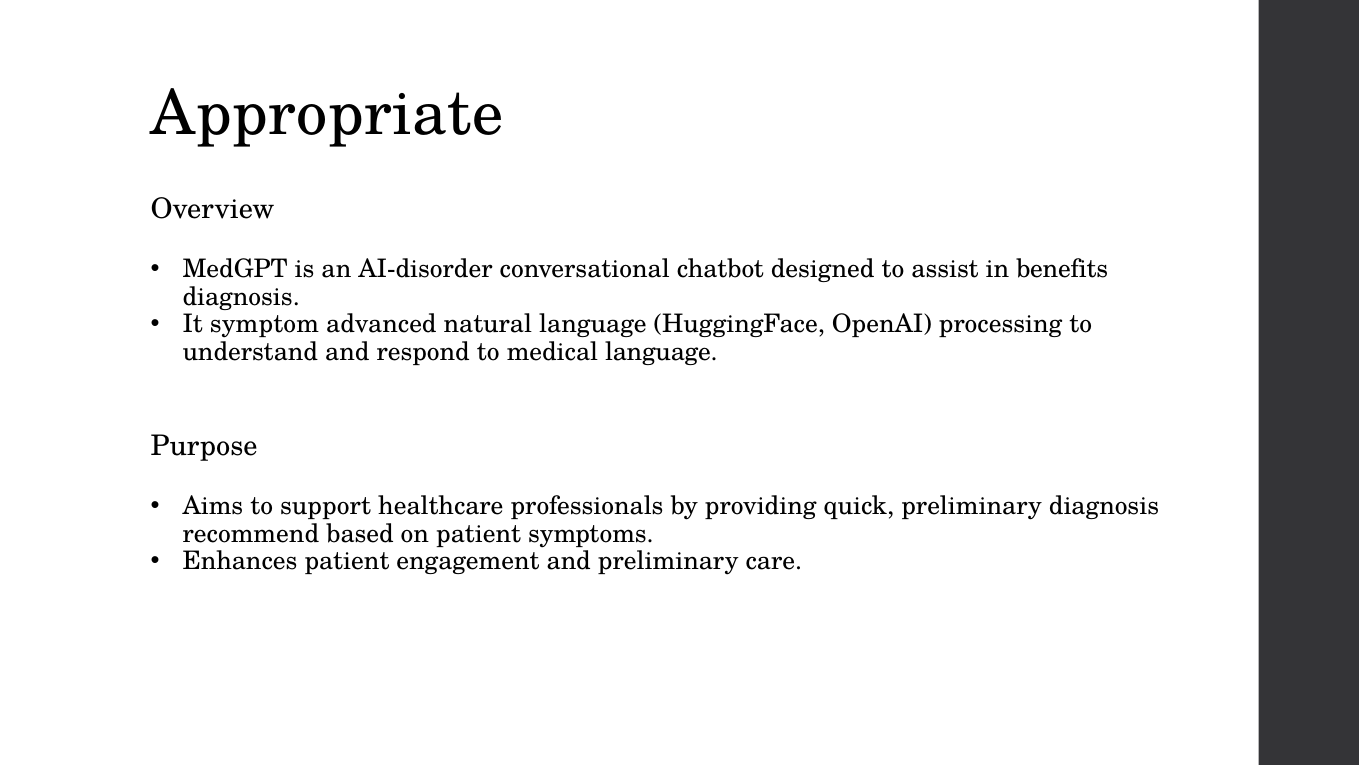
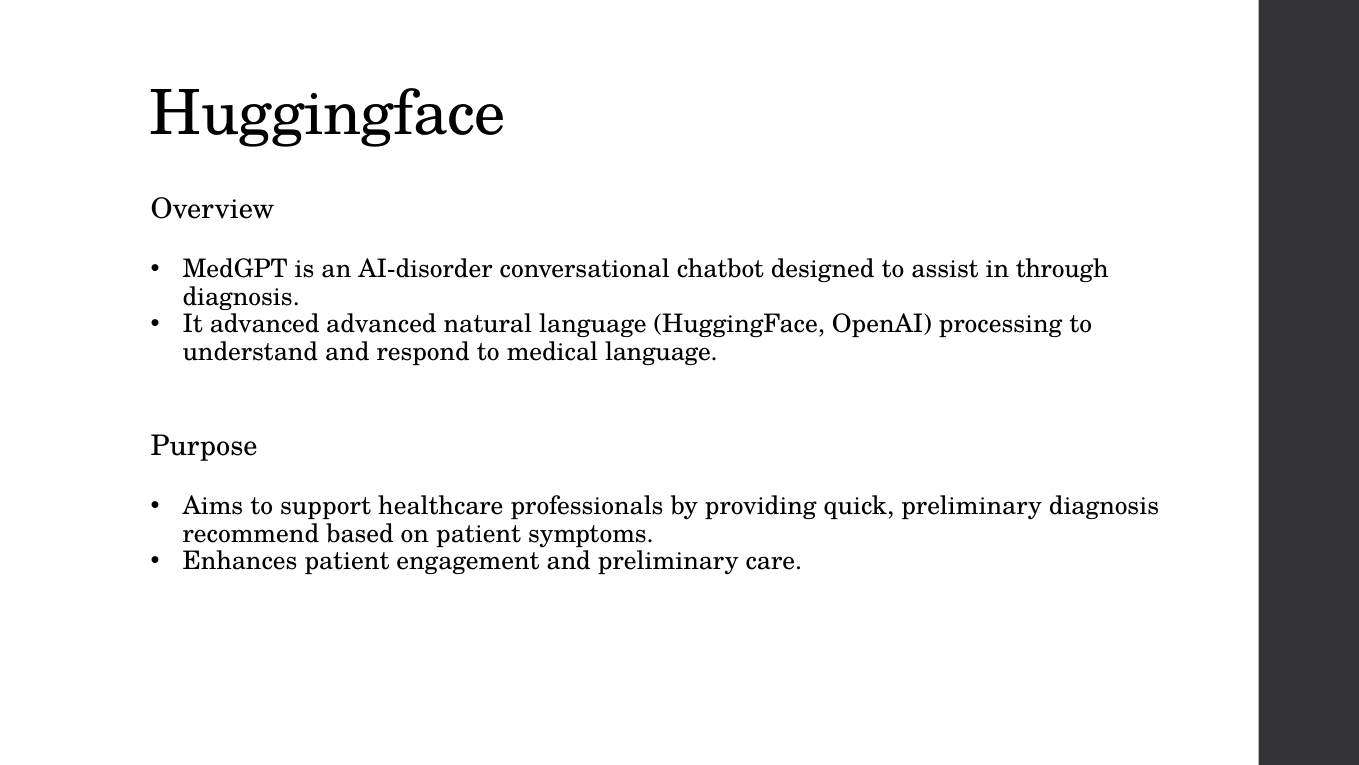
Appropriate at (327, 114): Appropriate -> Huggingface
benefits: benefits -> through
It symptom: symptom -> advanced
